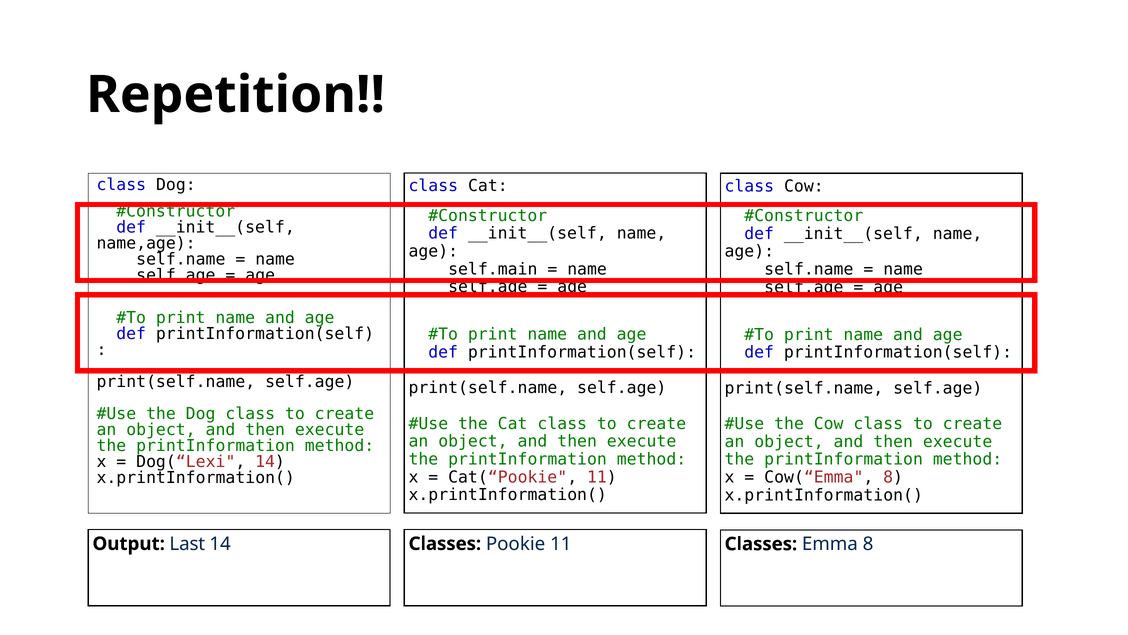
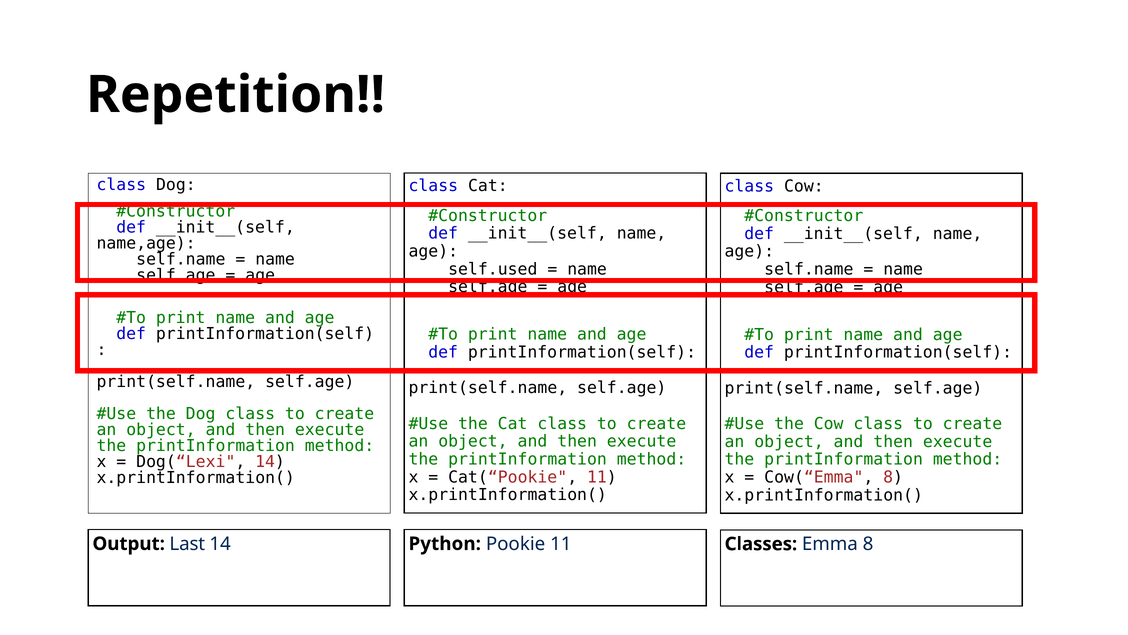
self.main: self.main -> self.used
Classes at (445, 543): Classes -> Python
